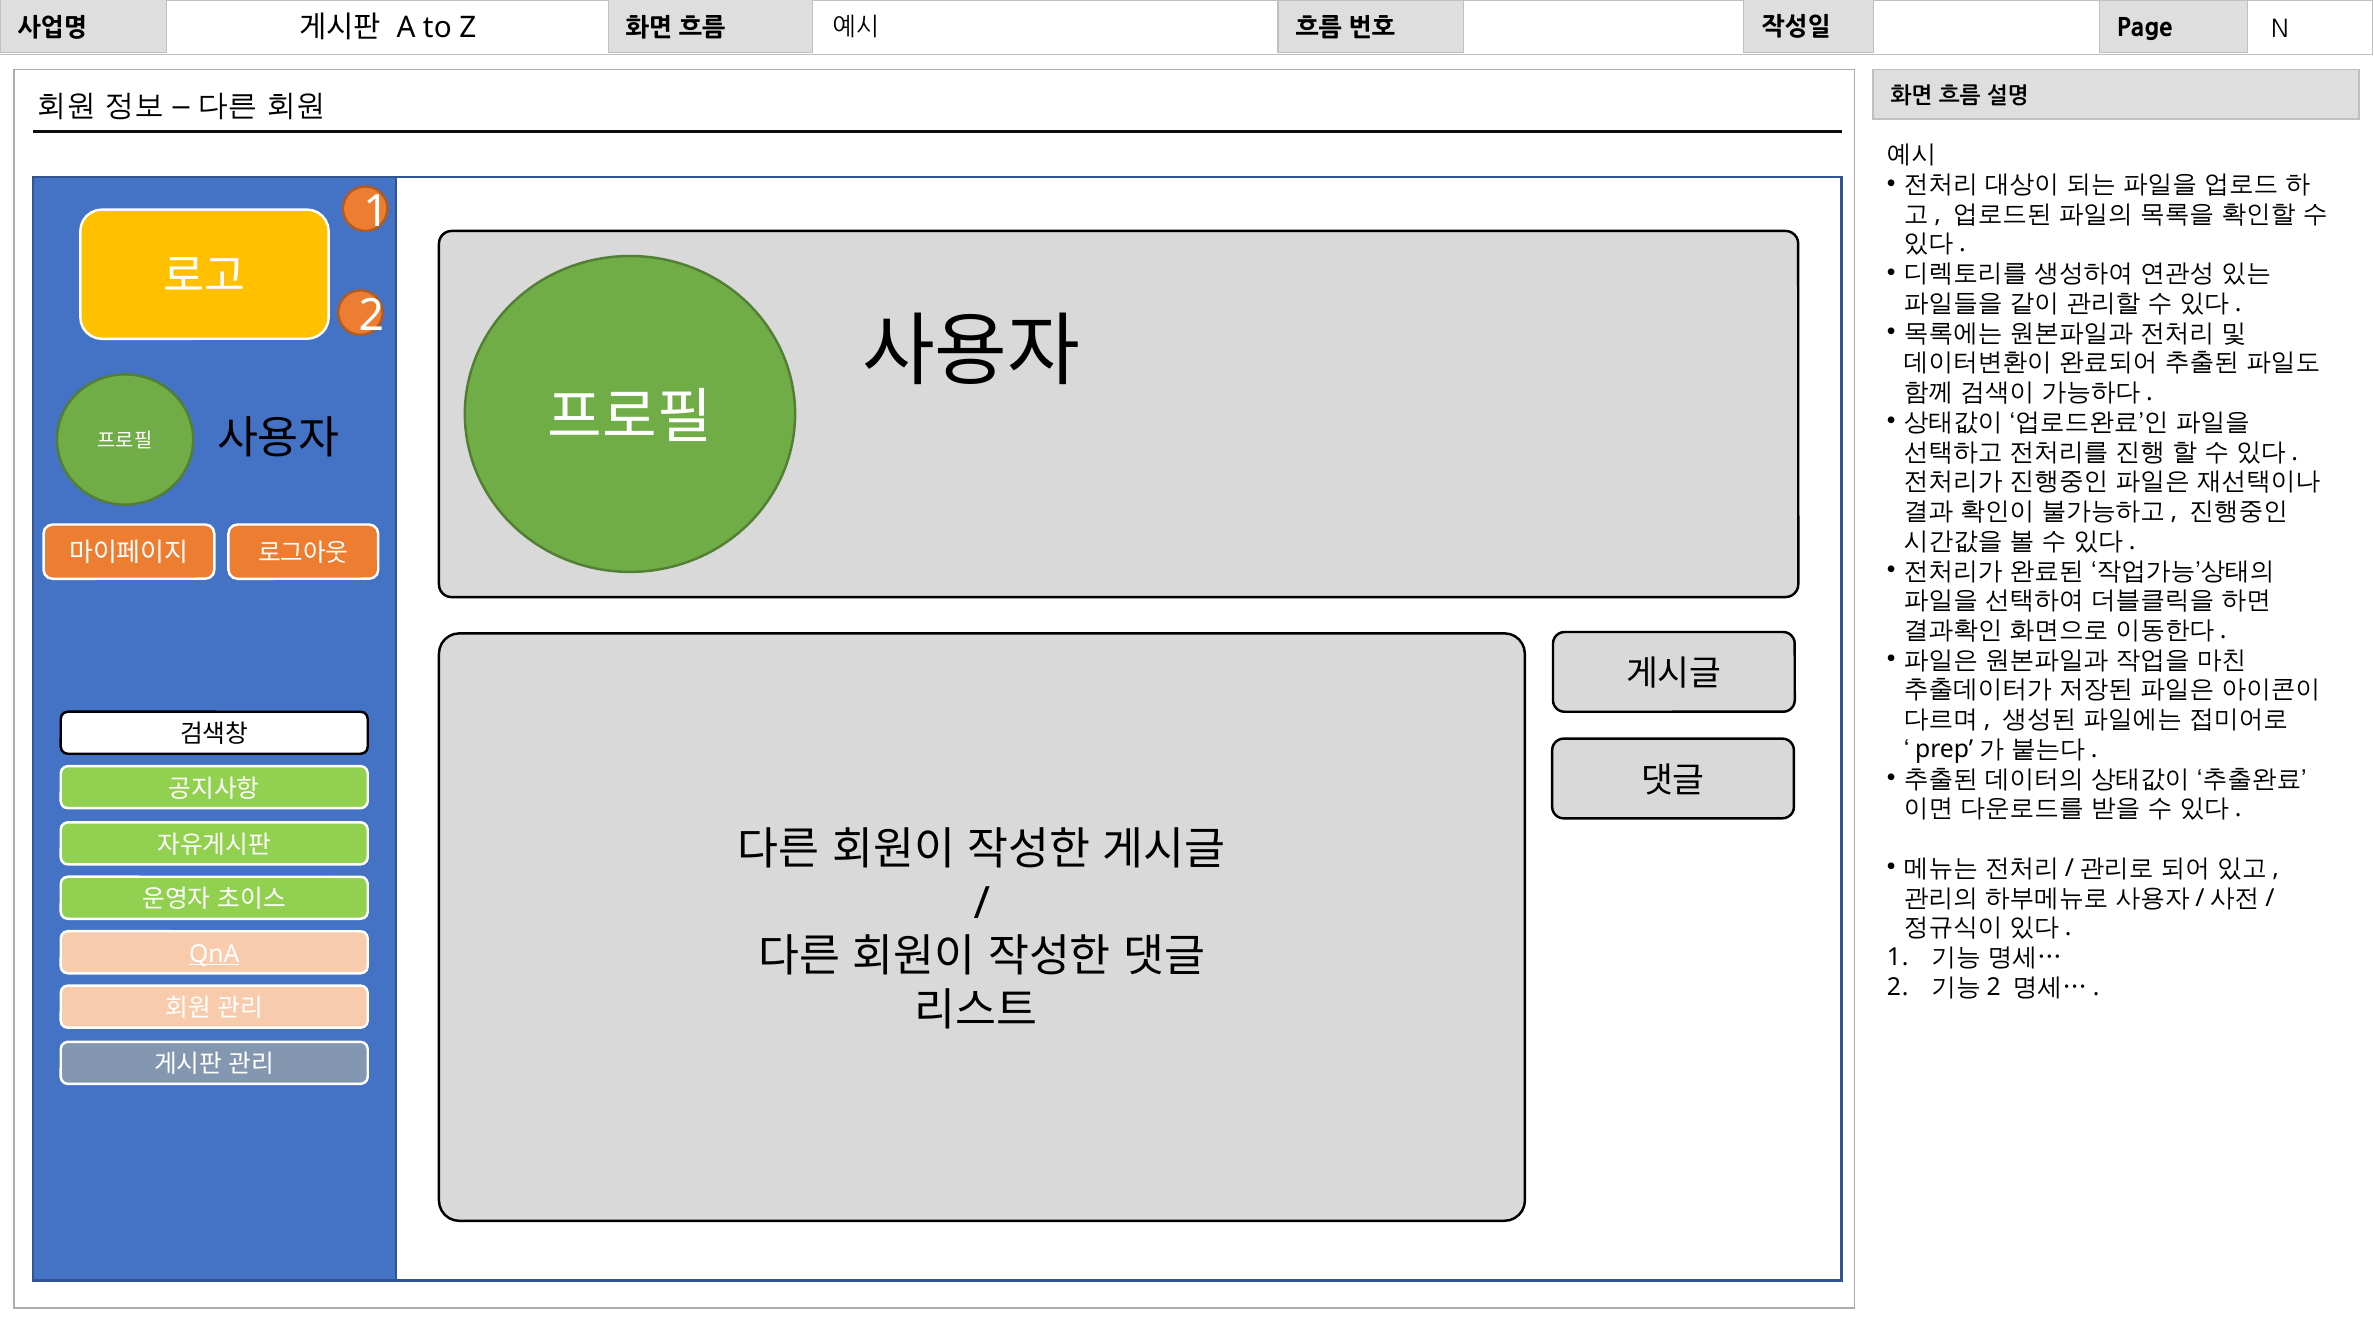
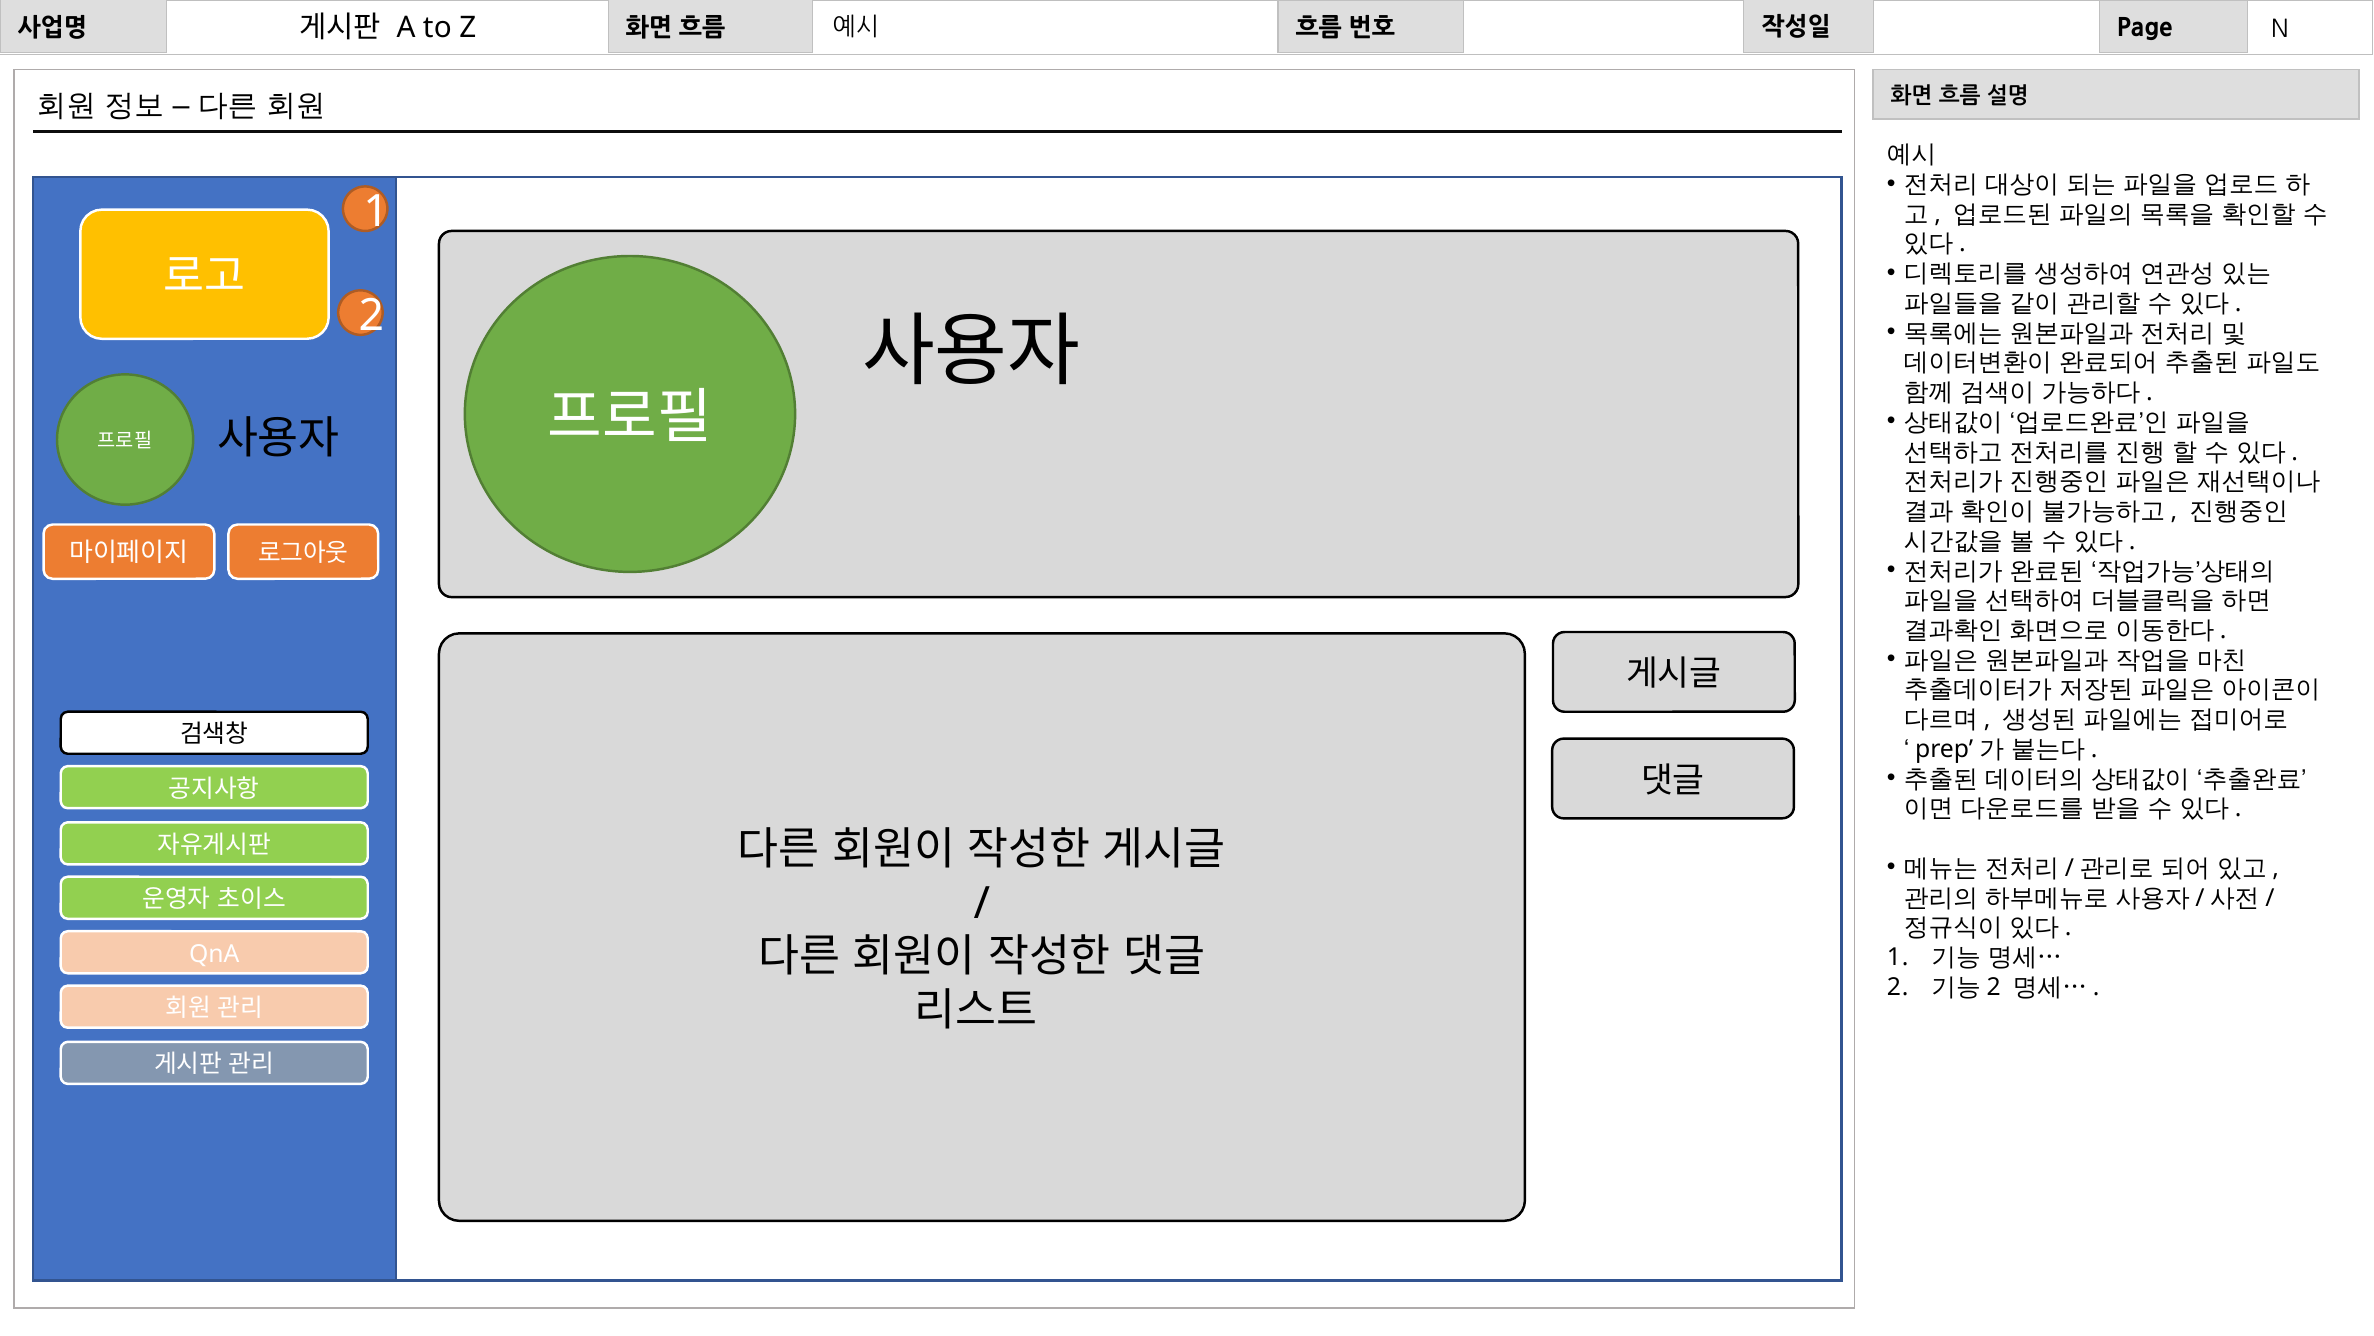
QnA underline: present -> none
